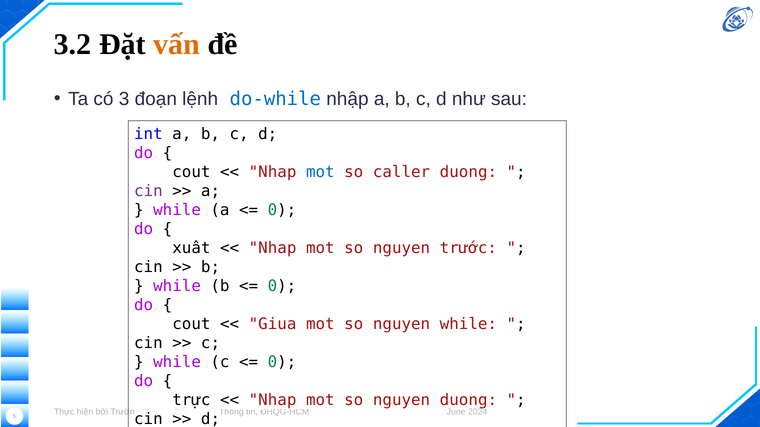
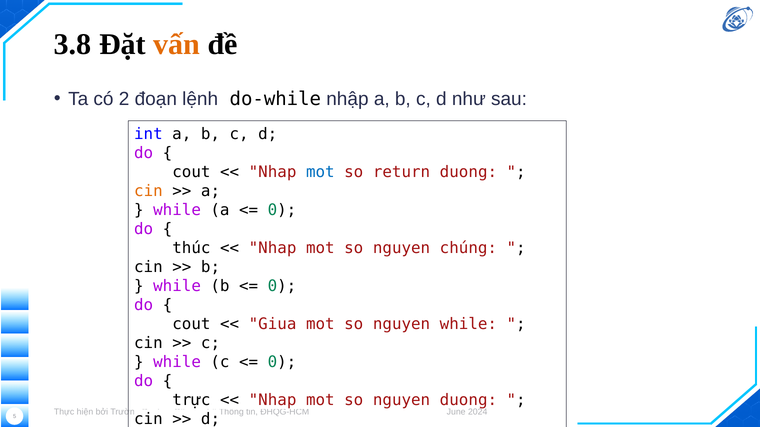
3.2: 3.2 -> 3.8
3: 3 -> 2
do-while colour: blue -> black
caller: caller -> return
cin at (148, 191) colour: purple -> orange
xuất: xuất -> thúc
trước: trước -> chúng
